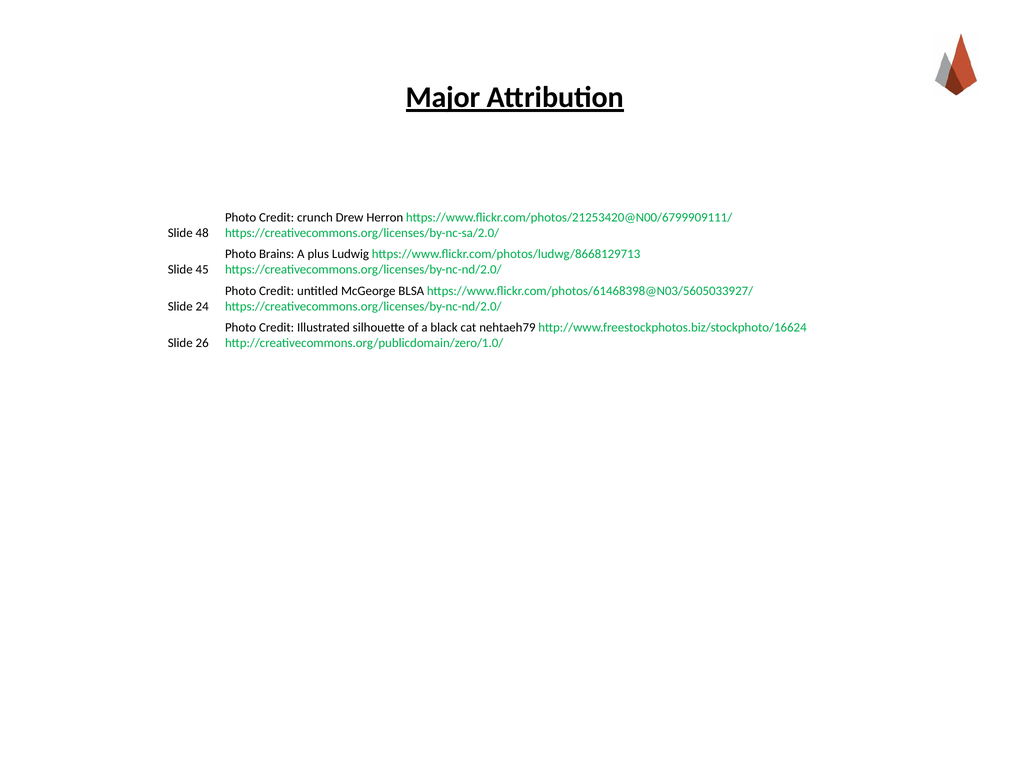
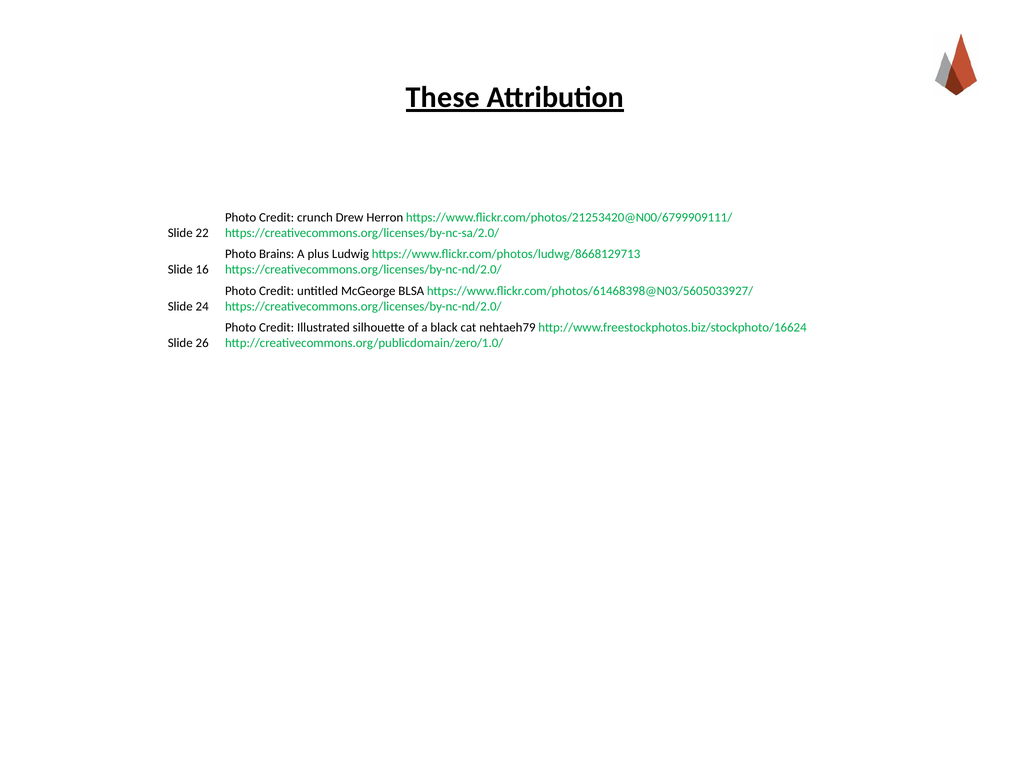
Major: Major -> These
48: 48 -> 22
45: 45 -> 16
